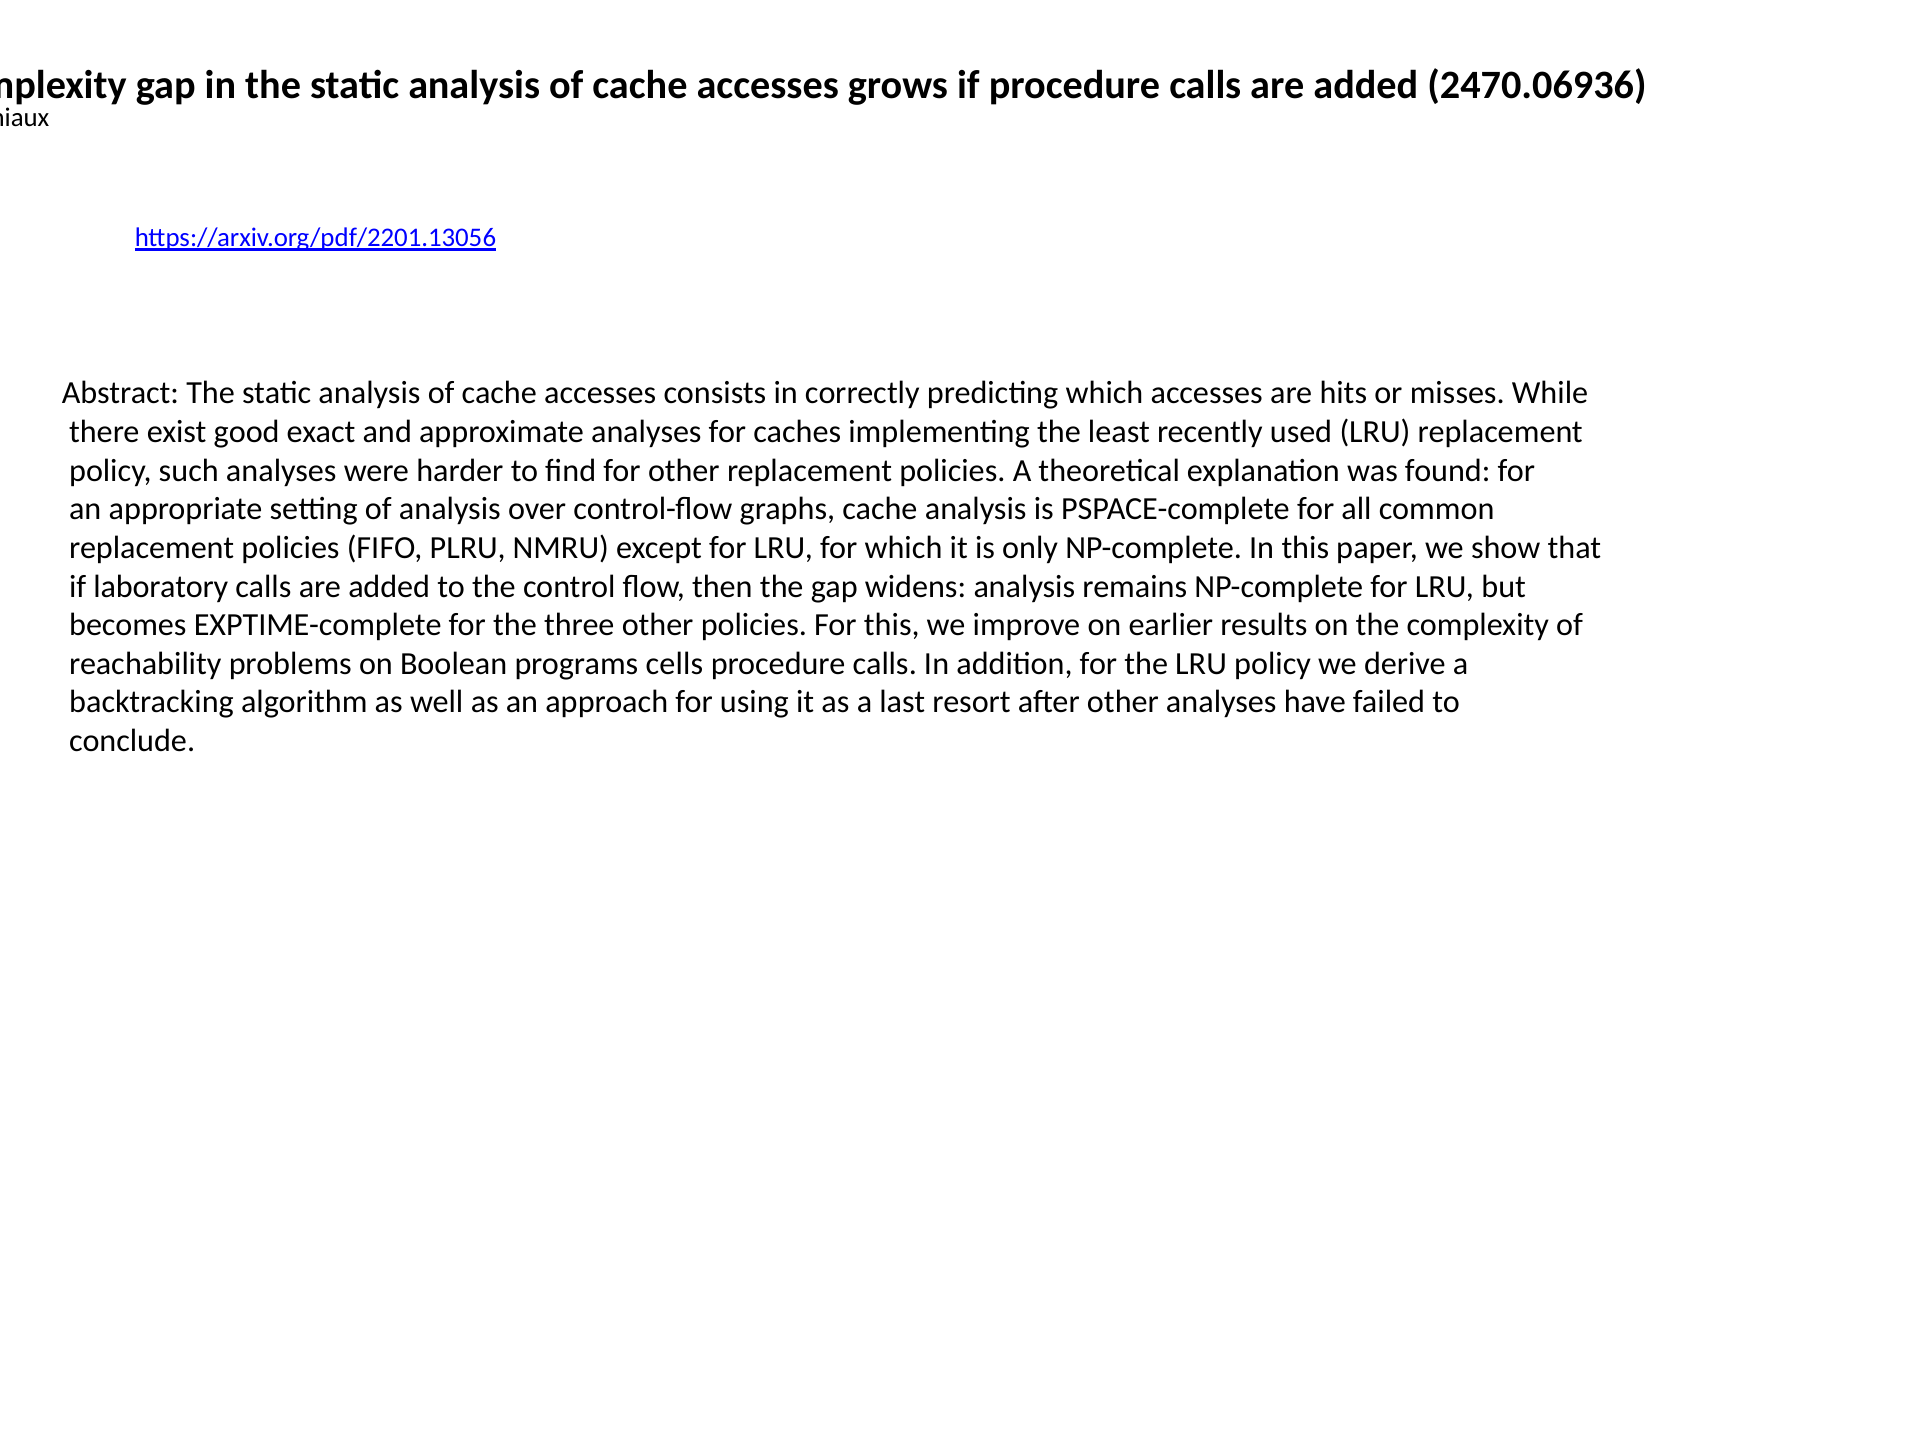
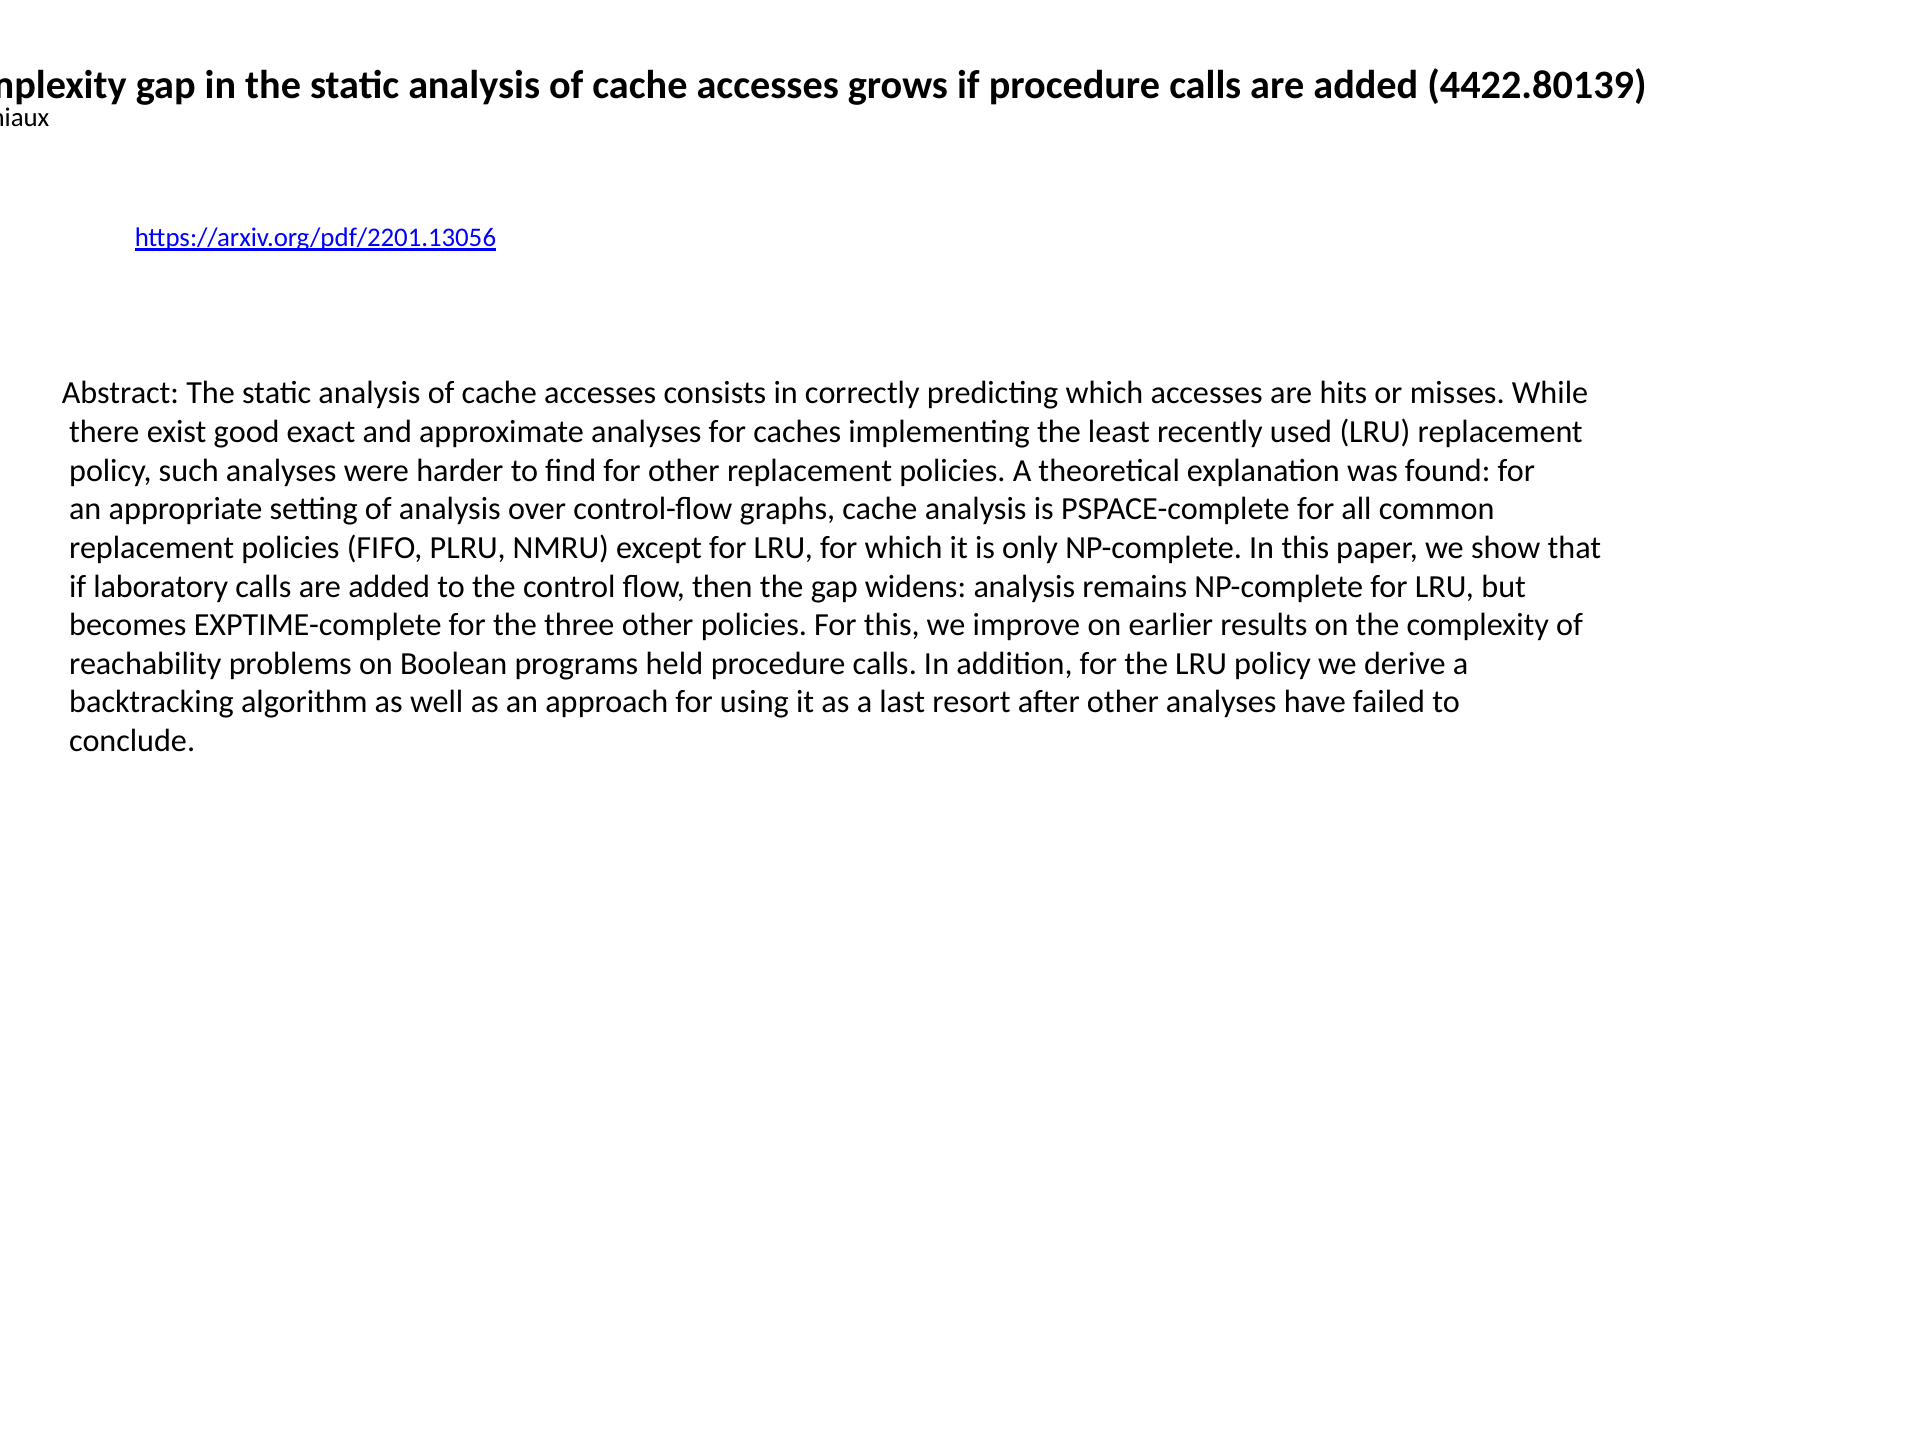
2470.06936: 2470.06936 -> 4422.80139
cells: cells -> held
